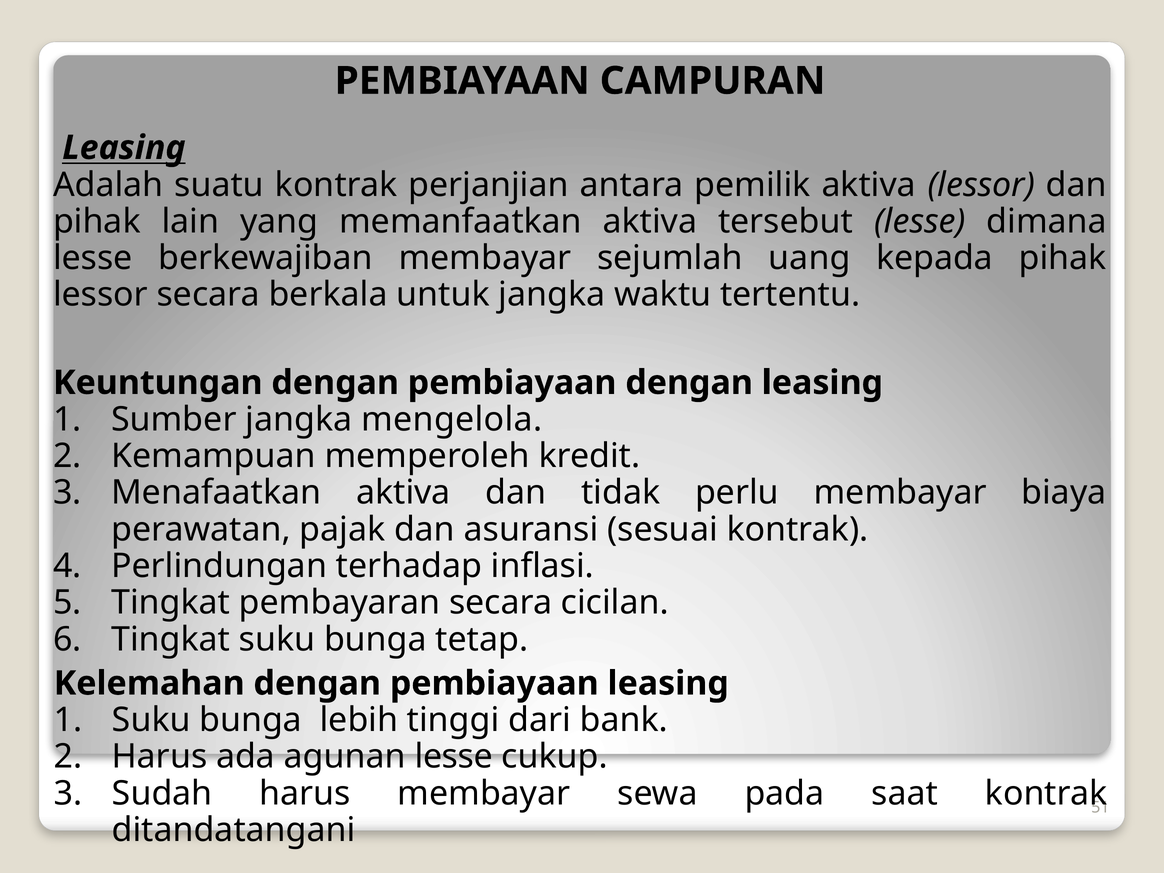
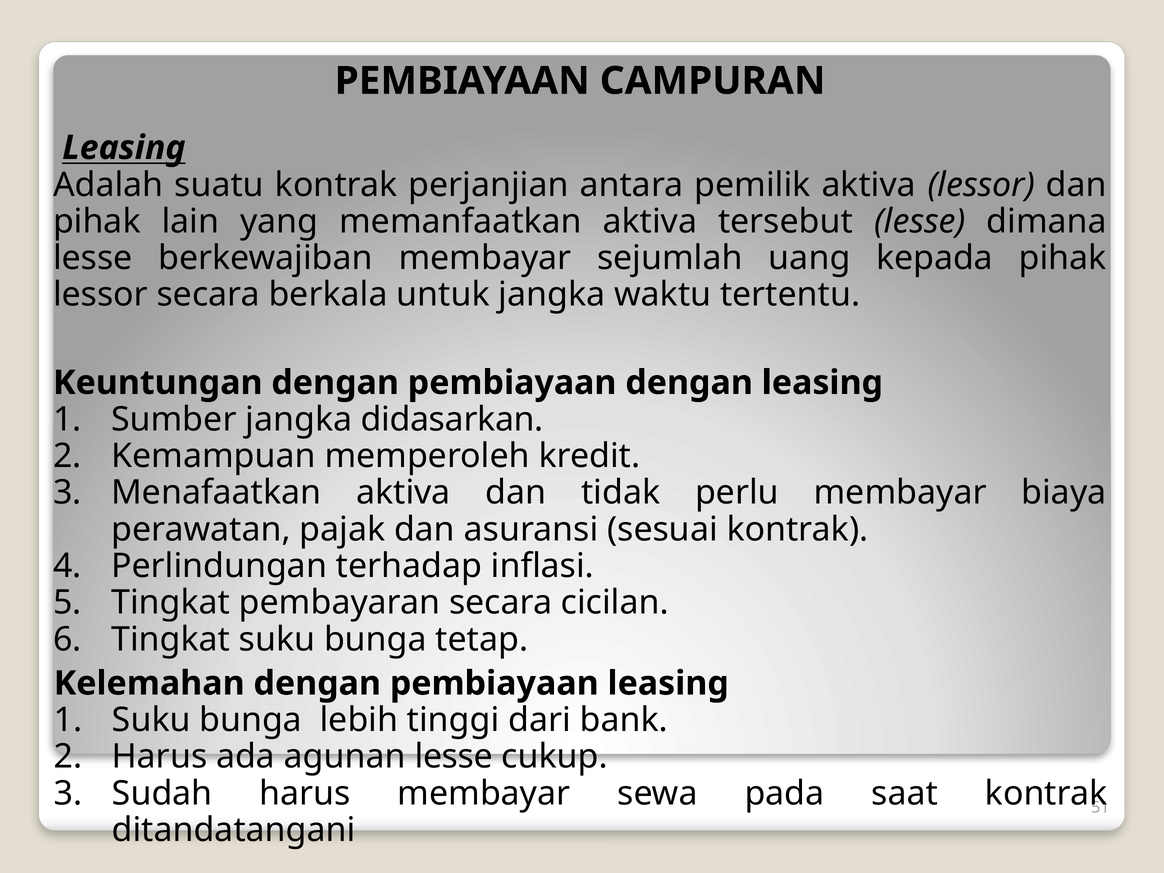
mengelola: mengelola -> didasarkan
